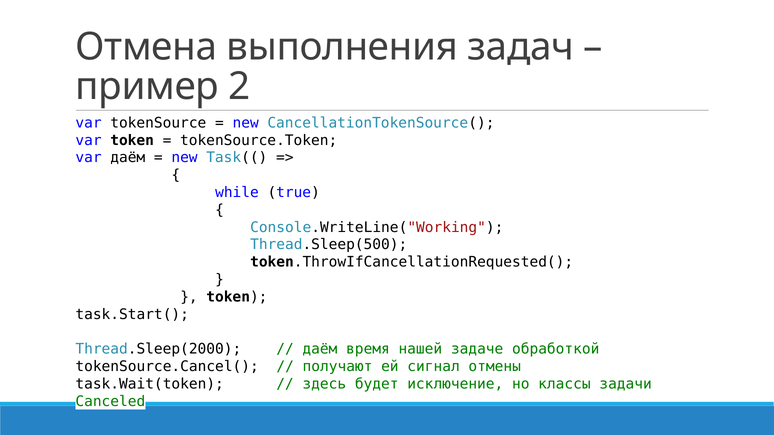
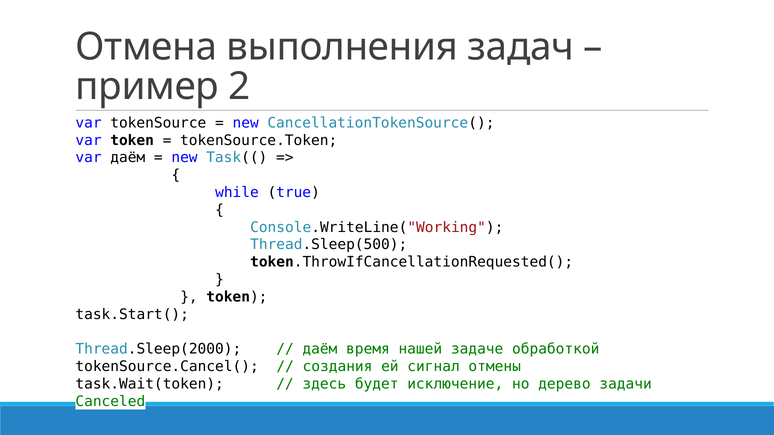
получают: получают -> создания
классы: классы -> дерево
